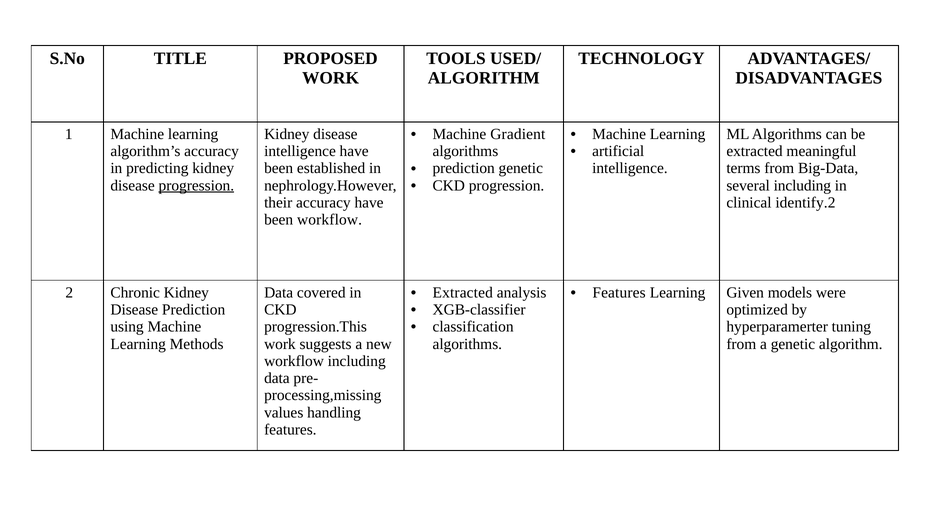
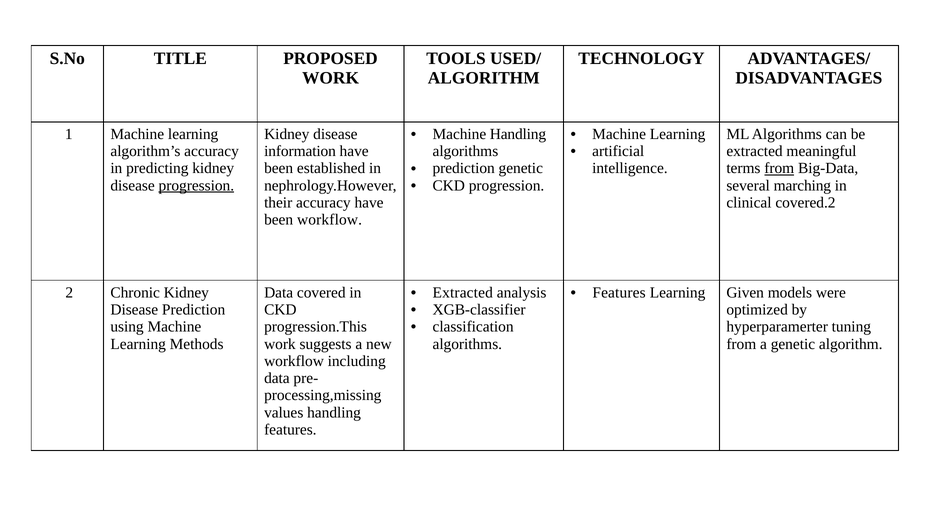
Machine Gradient: Gradient -> Handling
intelligence at (300, 151): intelligence -> information
from at (779, 168) underline: none -> present
several including: including -> marching
identify.2: identify.2 -> covered.2
